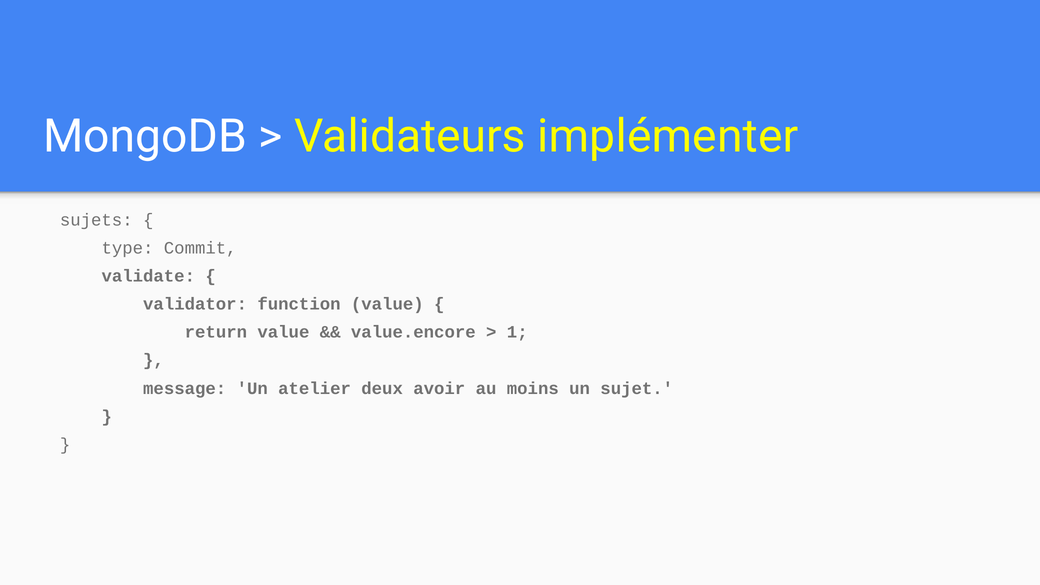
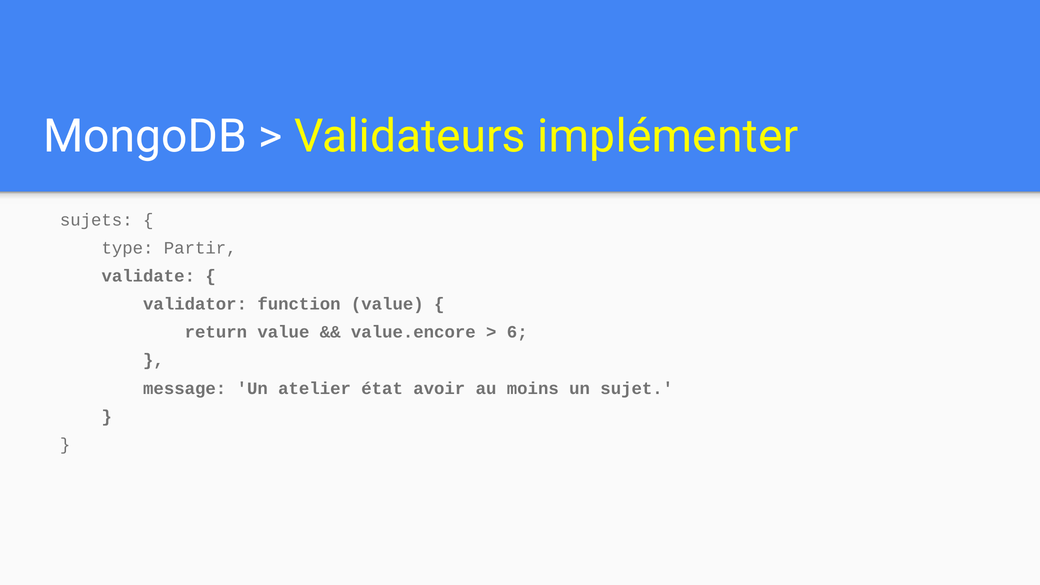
Commit: Commit -> Partir
1: 1 -> 6
deux: deux -> état
